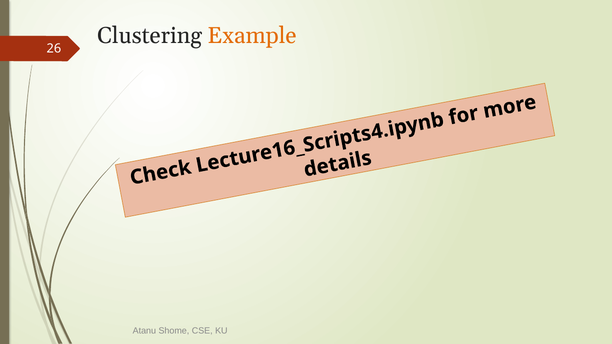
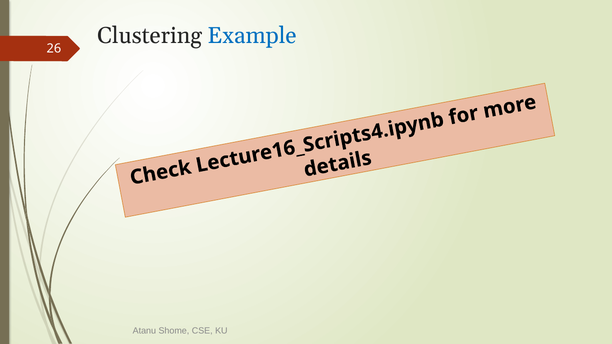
Example colour: orange -> blue
